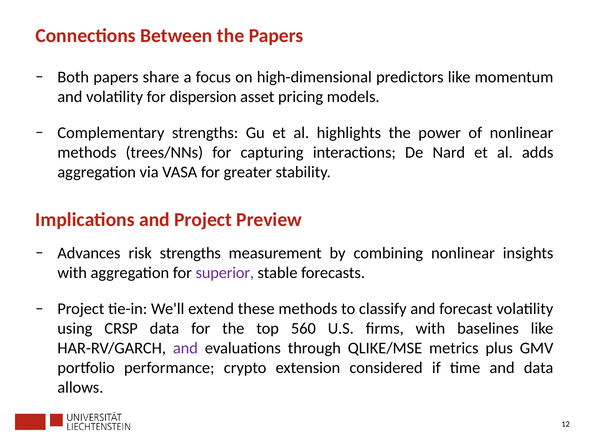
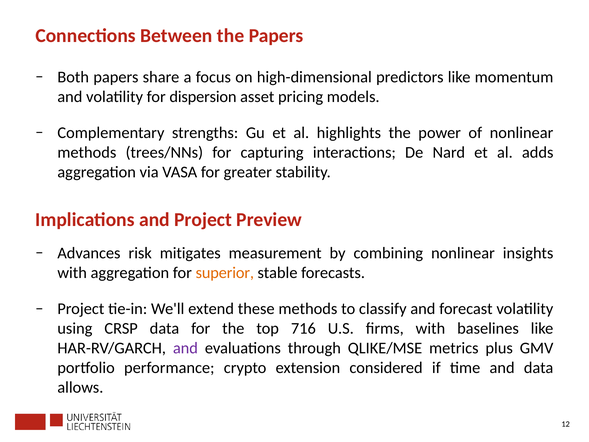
risk strengths: strengths -> mitigates
superior colour: purple -> orange
560: 560 -> 716
